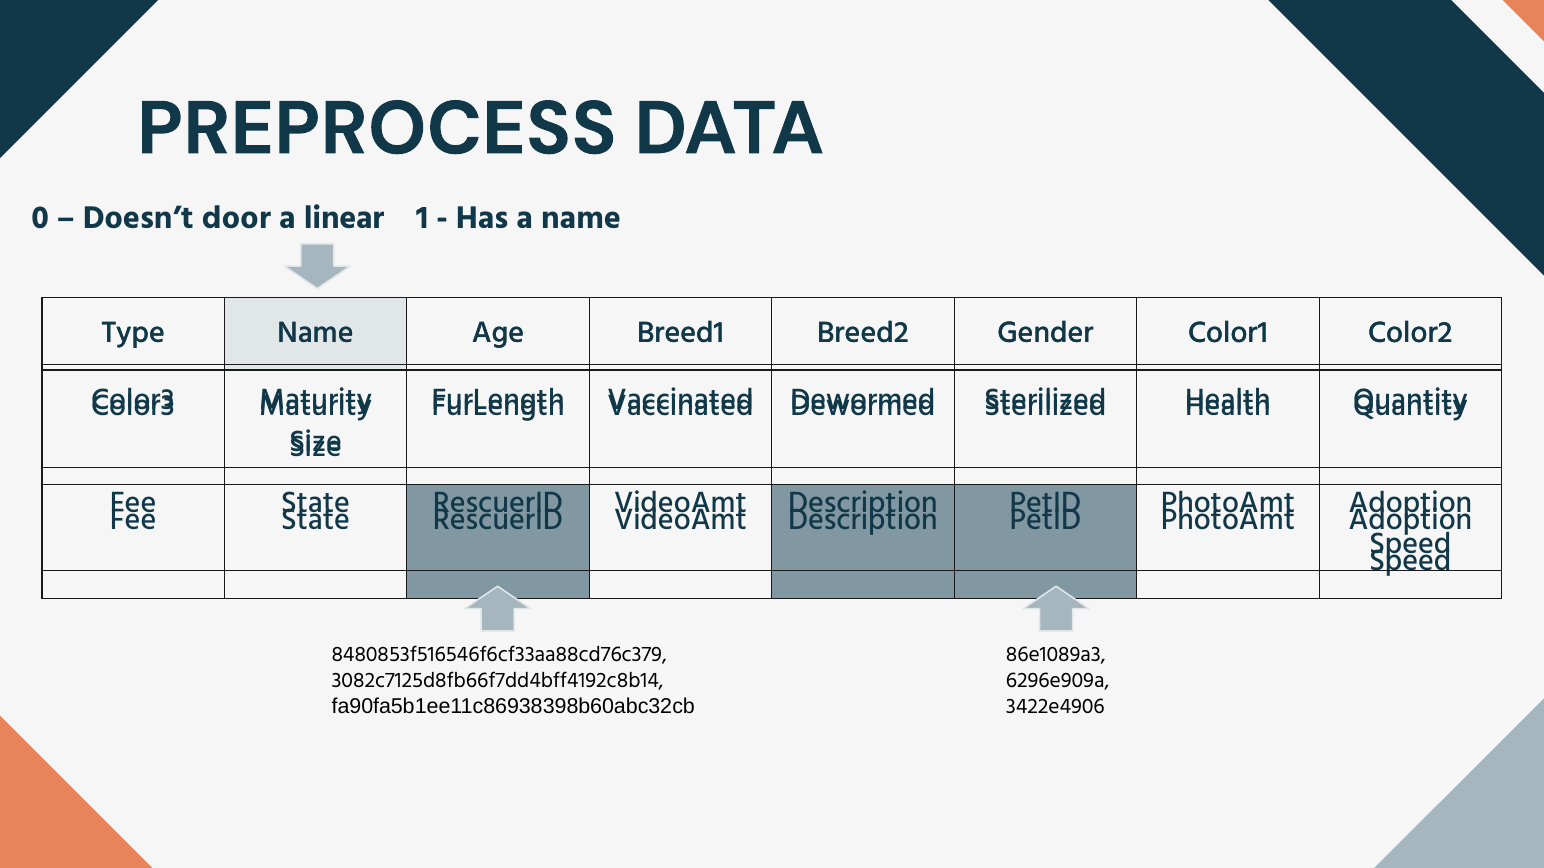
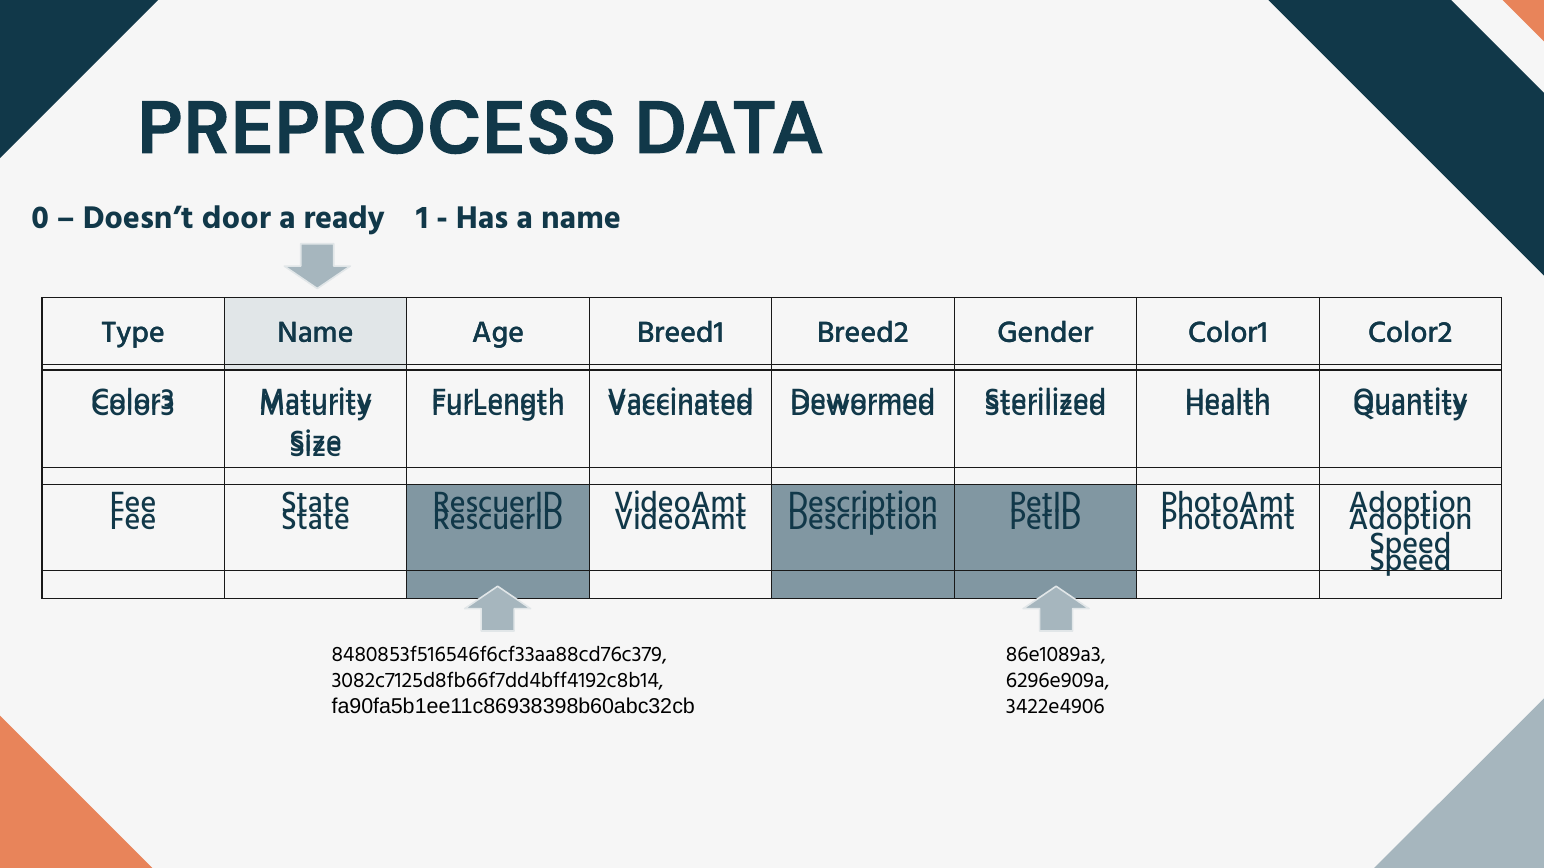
linear: linear -> ready
